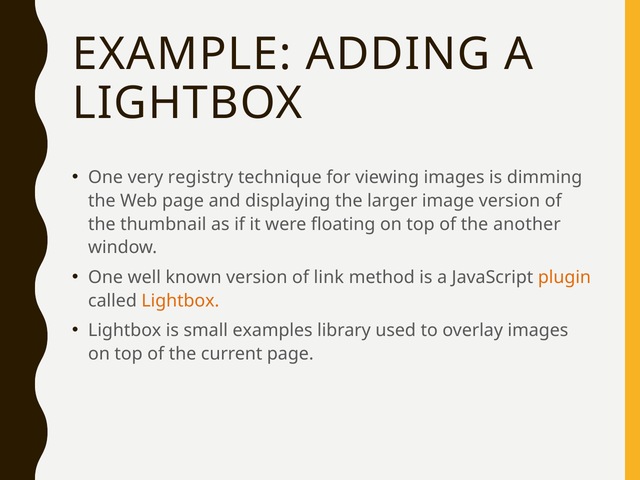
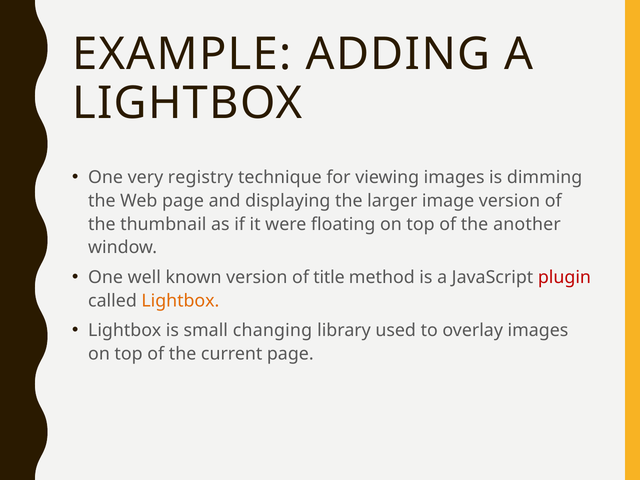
link: link -> title
plugin colour: orange -> red
examples: examples -> changing
